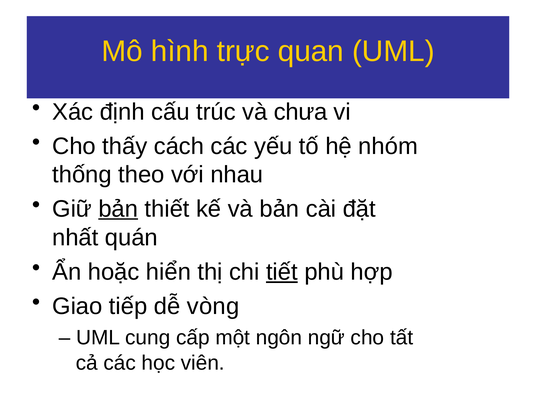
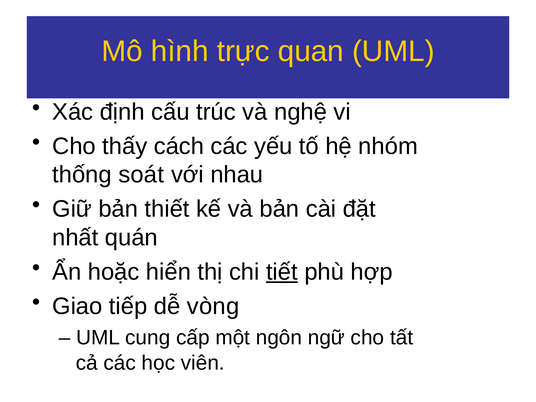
chưa: chưa -> nghệ
theo: theo -> soát
bản at (118, 209) underline: present -> none
